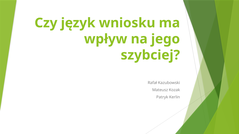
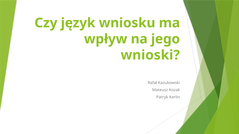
szybciej: szybciej -> wnioski
